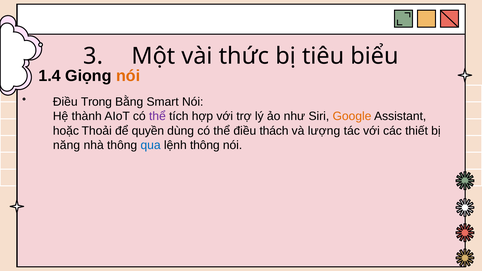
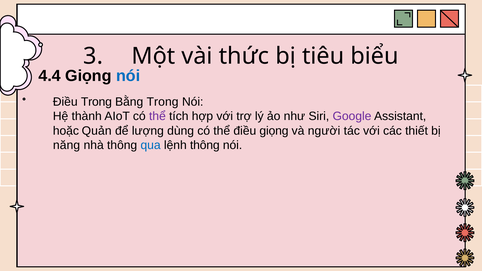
1.4: 1.4 -> 4.4
nói at (128, 76) colour: orange -> blue
Bằng Smart: Smart -> Trong
Google colour: orange -> purple
Thoải: Thoải -> Quản
quyền: quyền -> lượng
điều thách: thách -> giọng
lượng: lượng -> người
